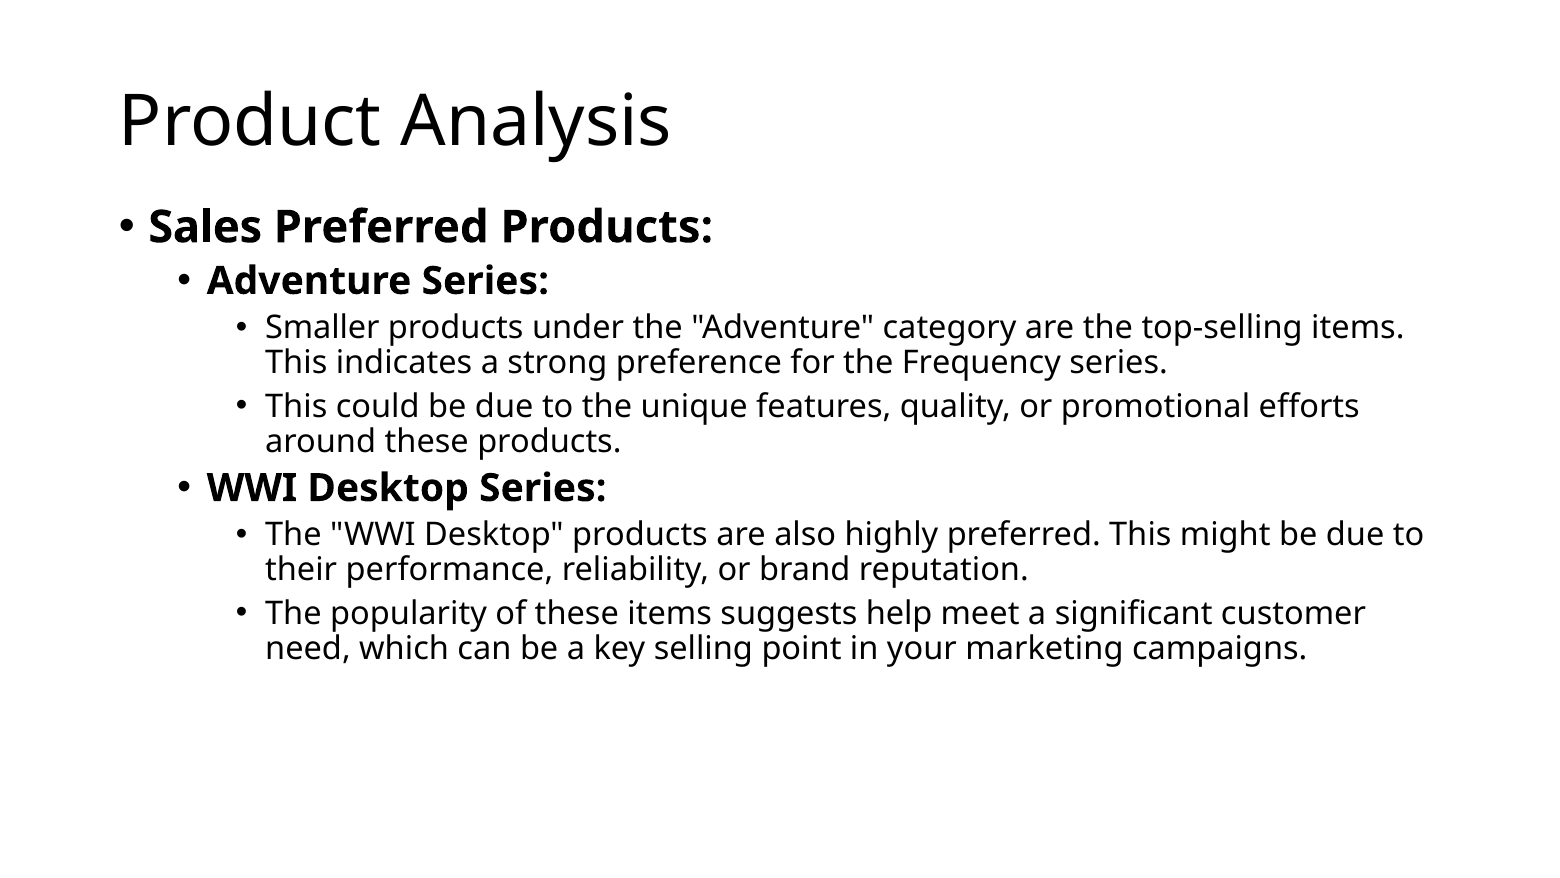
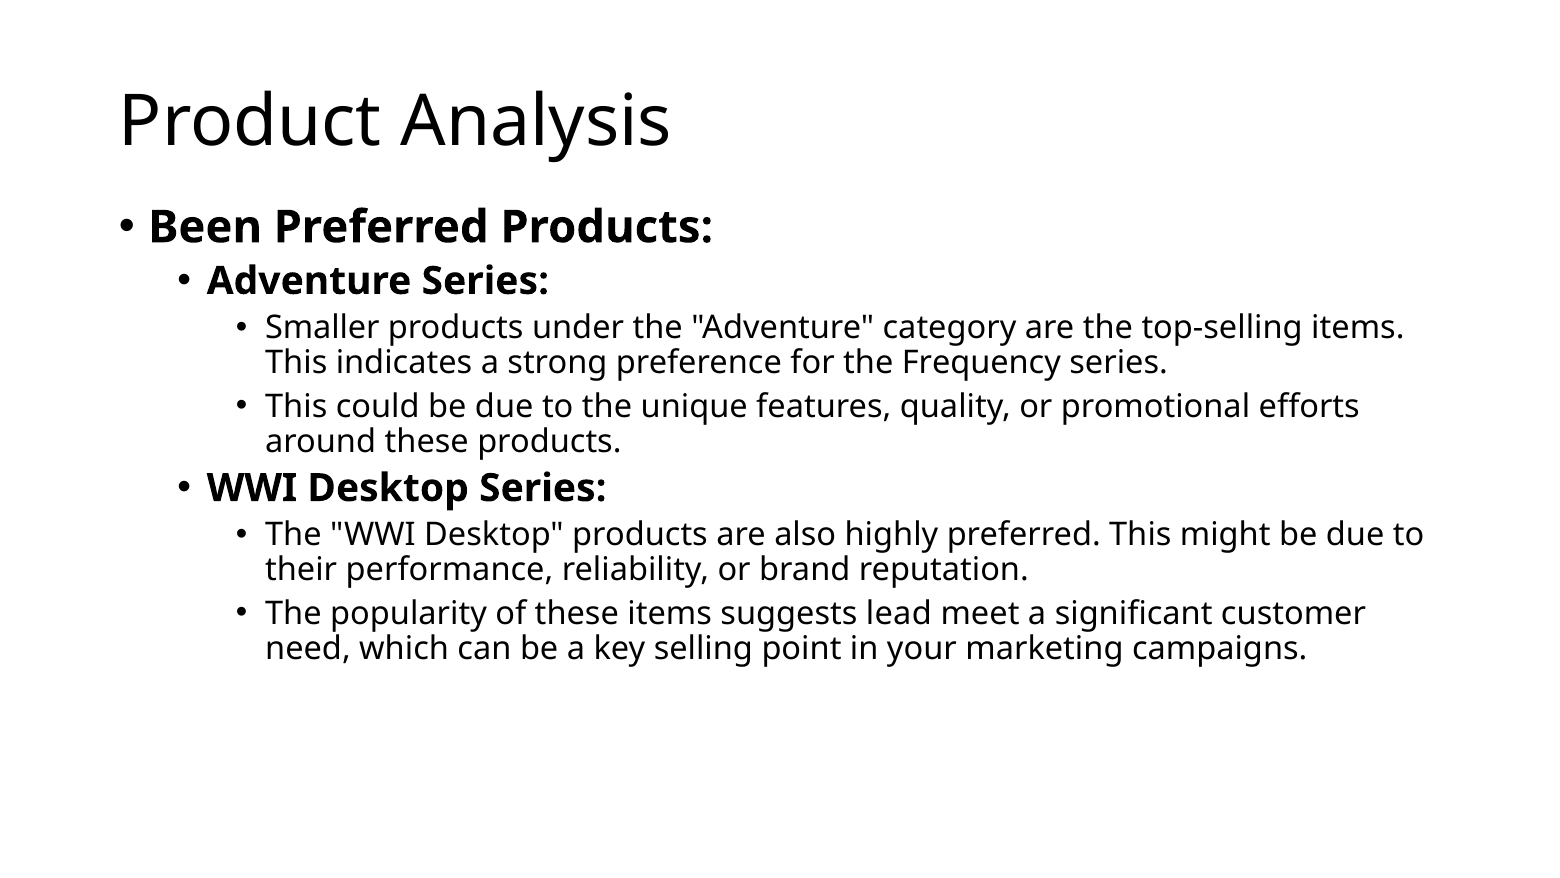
Sales: Sales -> Been
help: help -> lead
